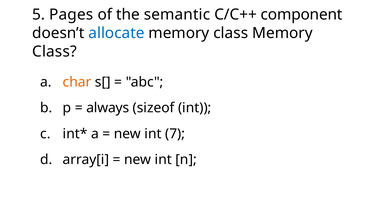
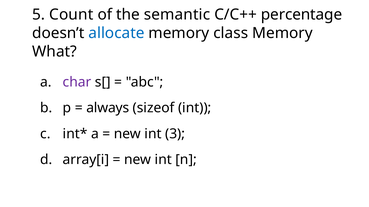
Pages: Pages -> Count
component: component -> percentage
Class at (54, 52): Class -> What
char colour: orange -> purple
7: 7 -> 3
